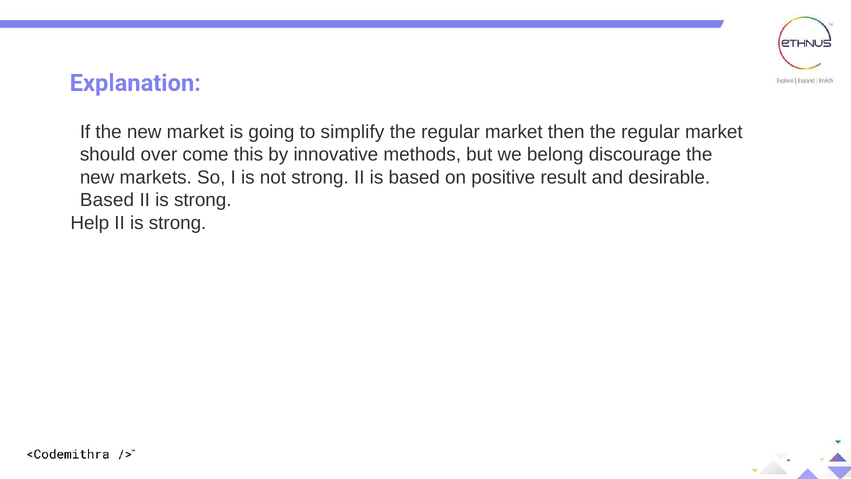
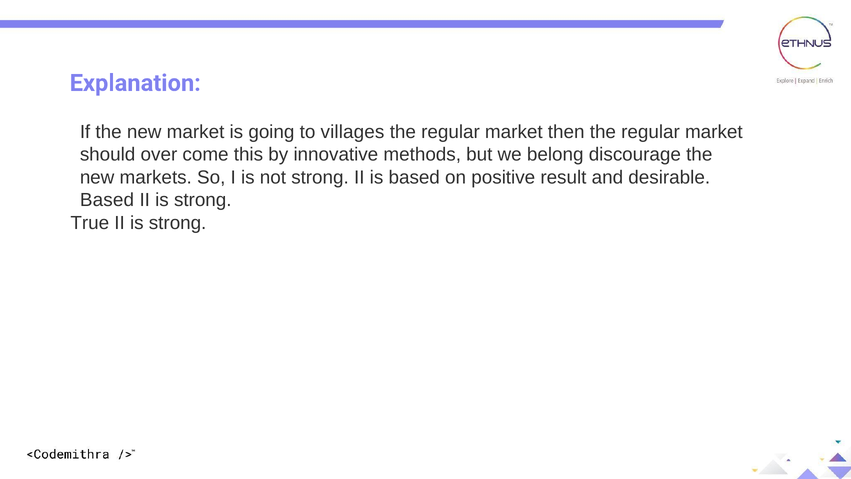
simplify: simplify -> villages
Help: Help -> True
